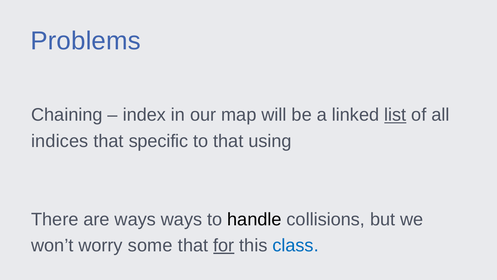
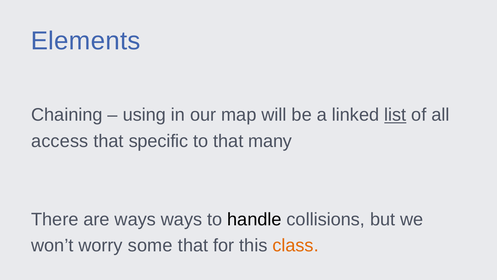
Problems: Problems -> Elements
index: index -> using
indices: indices -> access
using: using -> many
for underline: present -> none
class colour: blue -> orange
